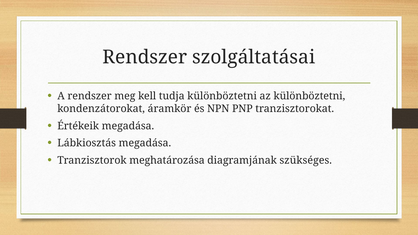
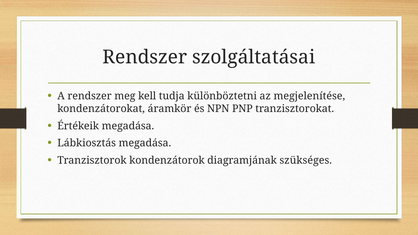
az különböztetni: különböztetni -> megjelenítése
meghatározása: meghatározása -> kondenzátorok
